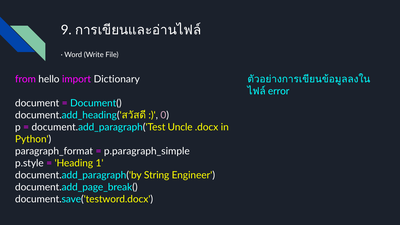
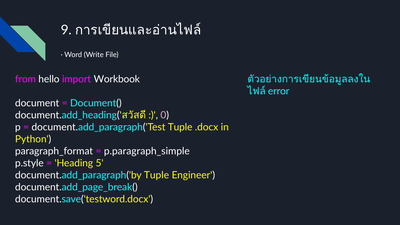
Dictionary: Dictionary -> Workbook
document.add_paragraph('Test Uncle: Uncle -> Tuple
1: 1 -> 5
document.add_paragraph('by String: String -> Tuple
